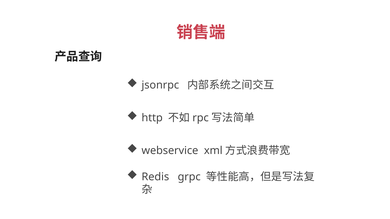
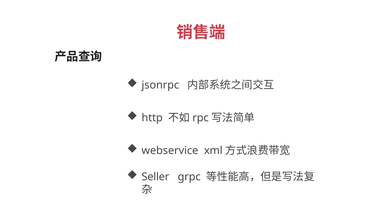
Redis: Redis -> Seller
